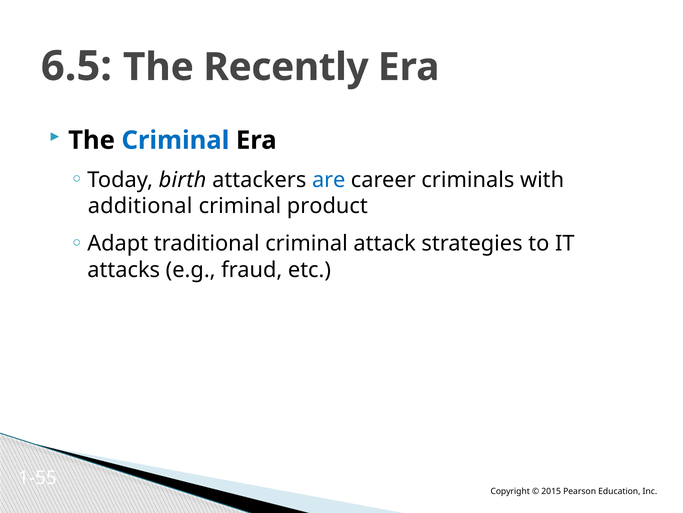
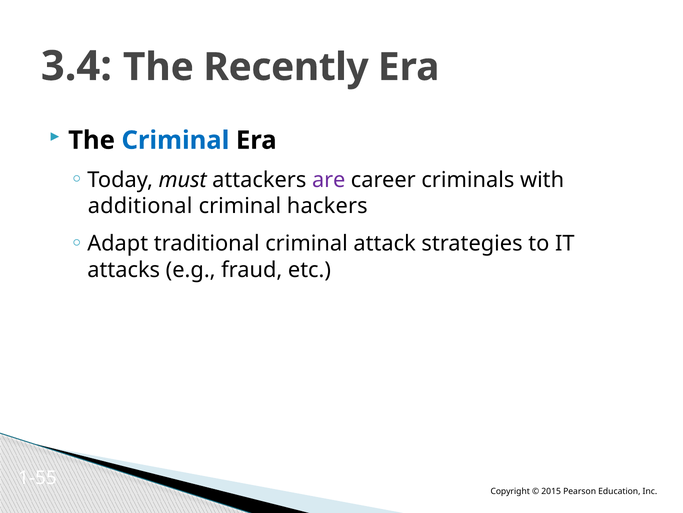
6.5: 6.5 -> 3.4
birth: birth -> must
are colour: blue -> purple
product: product -> hackers
